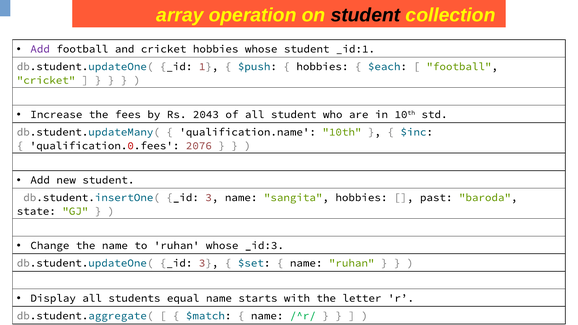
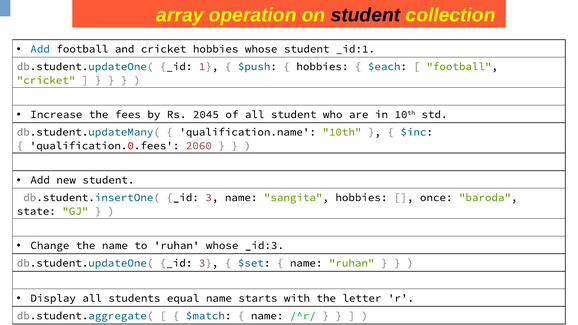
Add at (40, 49) colour: purple -> blue
2043: 2043 -> 2045
2076: 2076 -> 2060
past: past -> once
